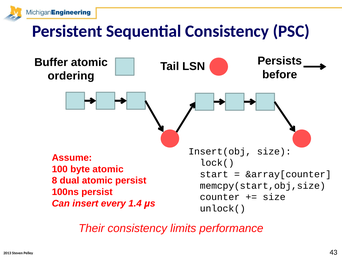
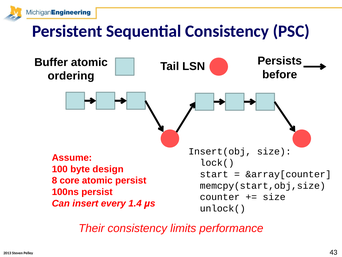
byte atomic: atomic -> design
dual: dual -> core
